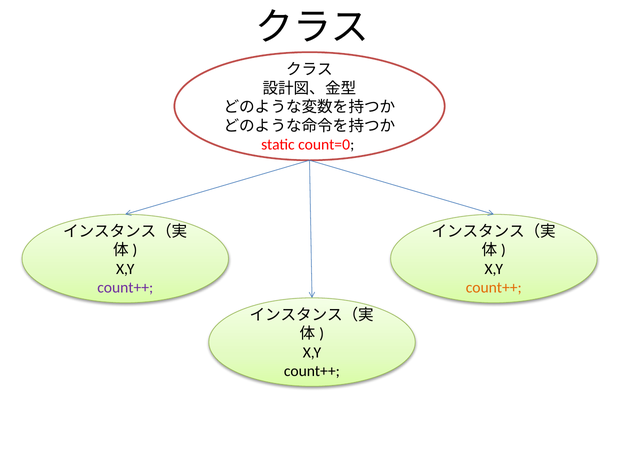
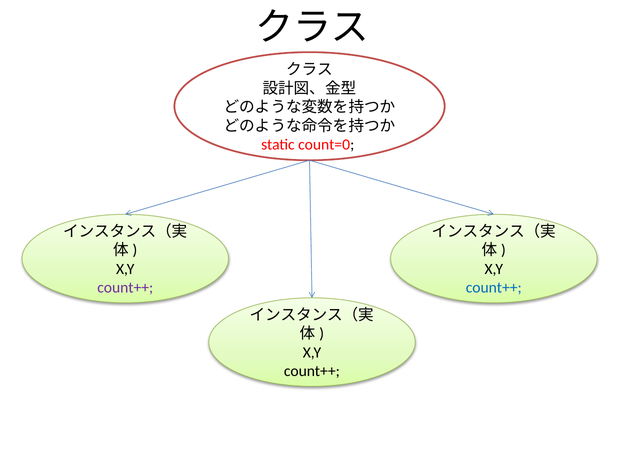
count++ at (494, 288) colour: orange -> blue
